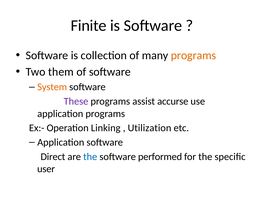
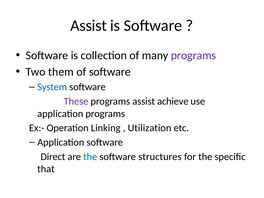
Finite at (89, 26): Finite -> Assist
programs at (194, 55) colour: orange -> purple
System colour: orange -> blue
accurse: accurse -> achieve
performed: performed -> structures
user: user -> that
